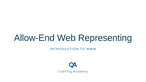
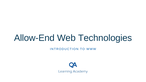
Representing: Representing -> Technologies
